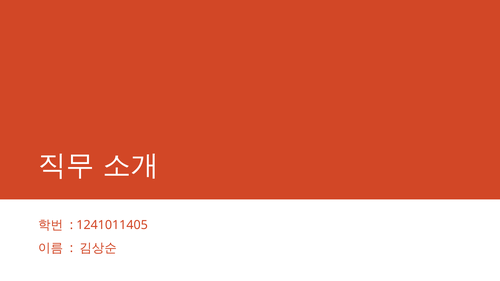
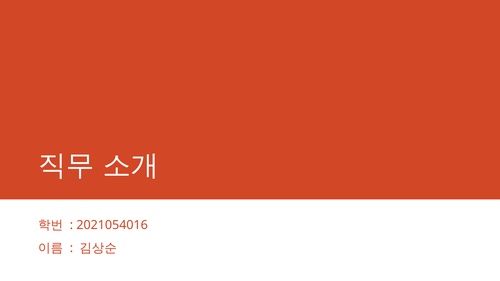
1241011405: 1241011405 -> 2021054016
